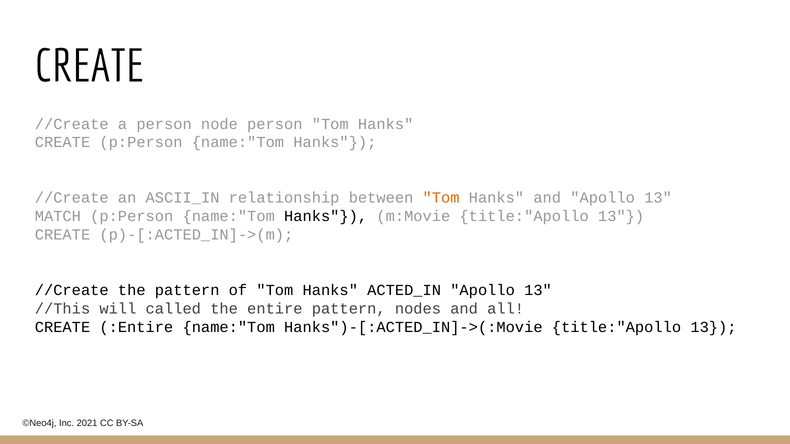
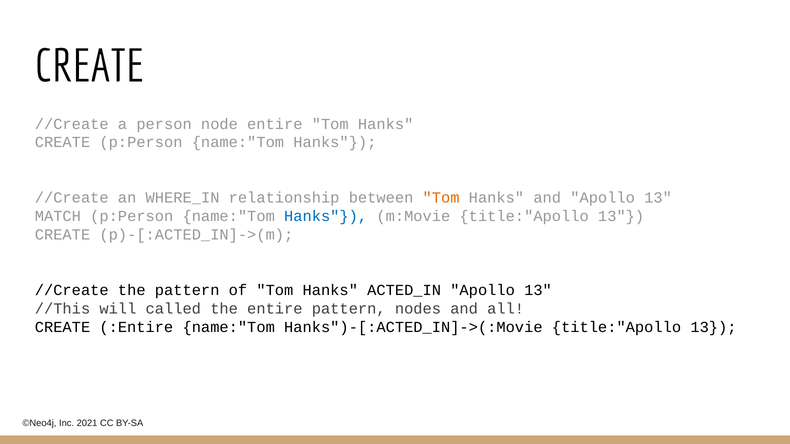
node person: person -> entire
ASCII_IN: ASCII_IN -> WHERE_IN
Hanks at (326, 216) colour: black -> blue
